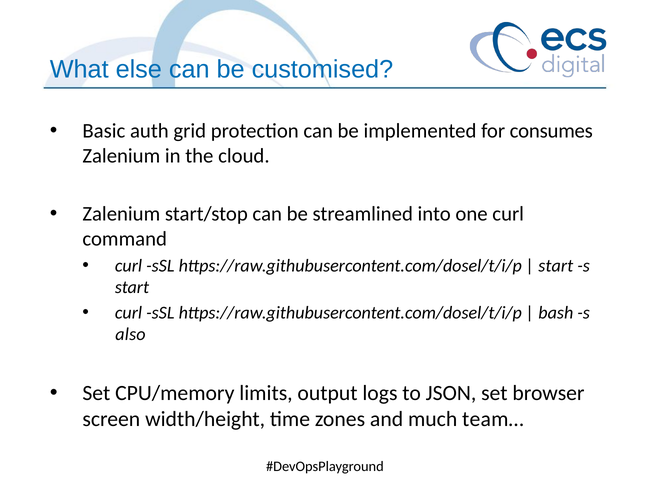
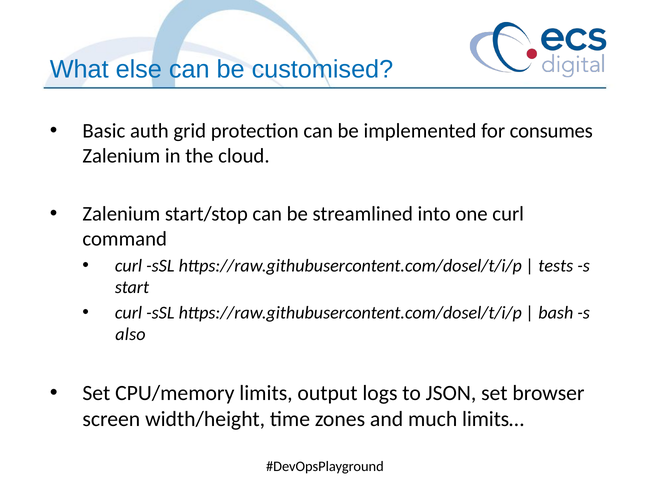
start at (556, 266): start -> tests
team…: team… -> limits…
